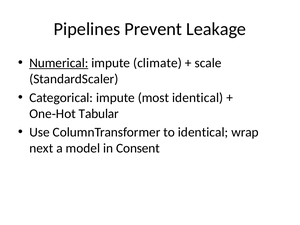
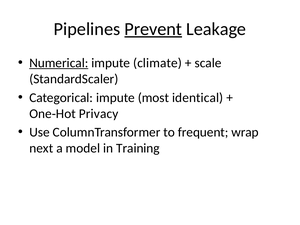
Prevent underline: none -> present
Tabular: Tabular -> Privacy
to identical: identical -> frequent
Consent: Consent -> Training
